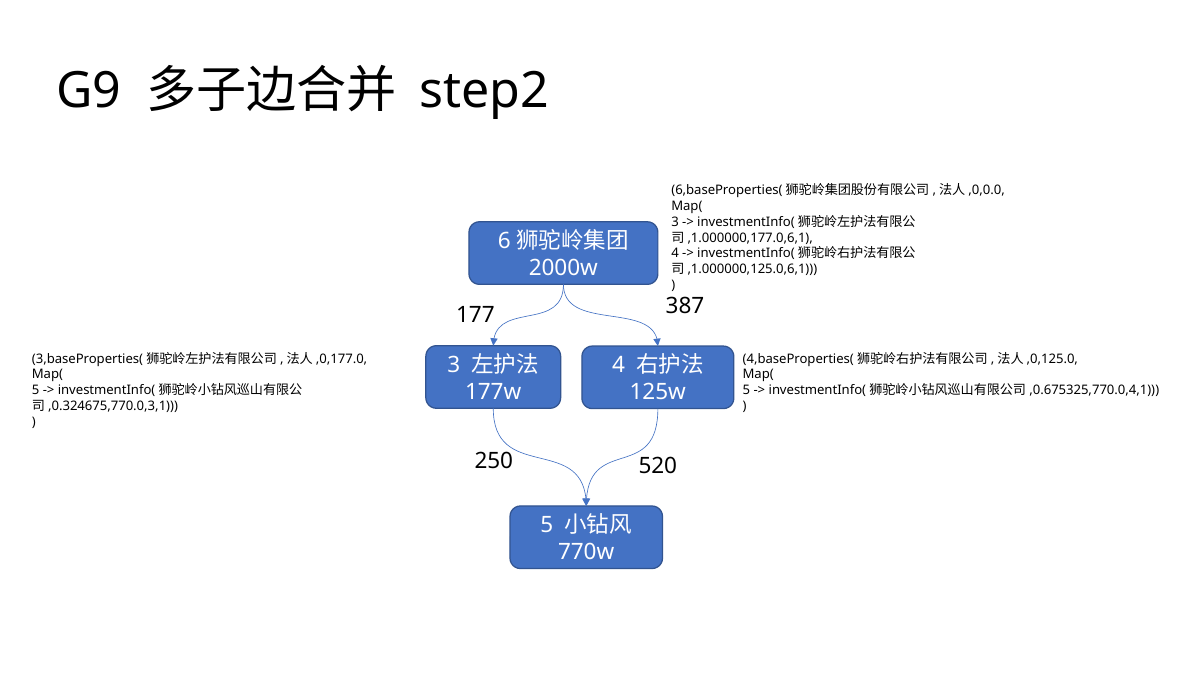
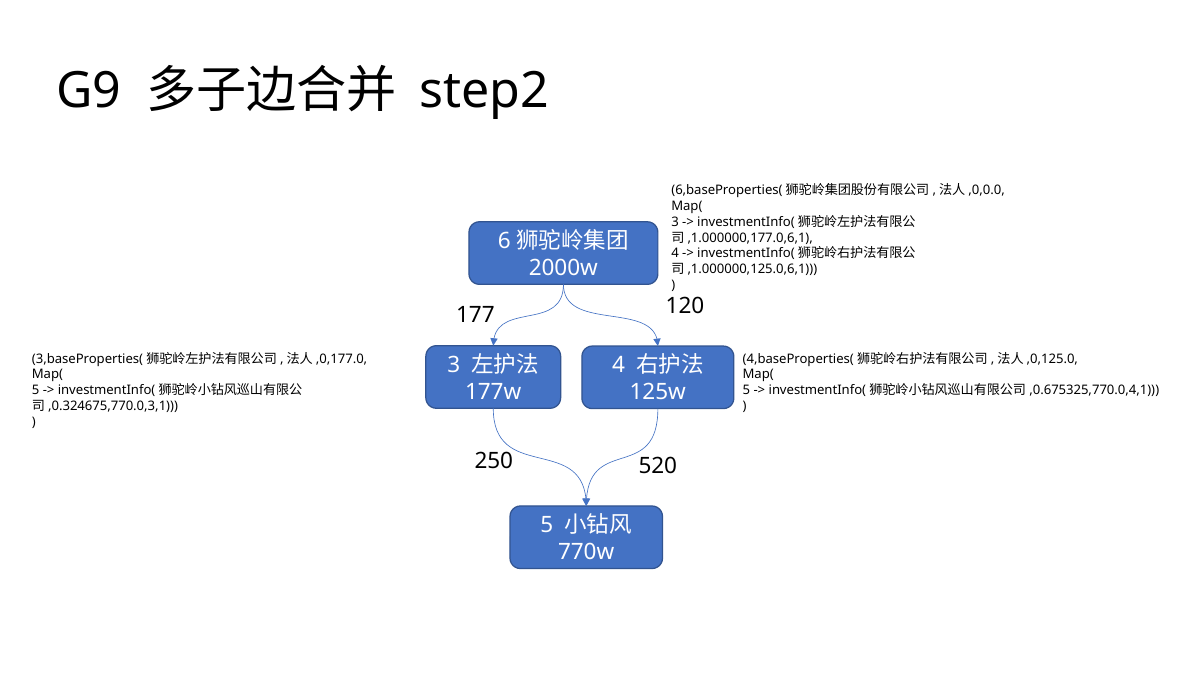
387: 387 -> 120
